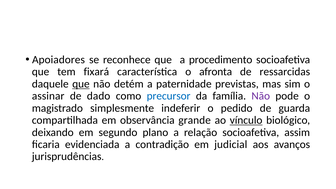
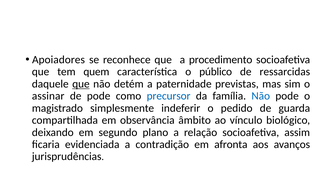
fixará: fixará -> quem
afronta: afronta -> público
de dado: dado -> pode
Não at (261, 96) colour: purple -> blue
grande: grande -> âmbito
vínculo underline: present -> none
judicial: judicial -> afronta
